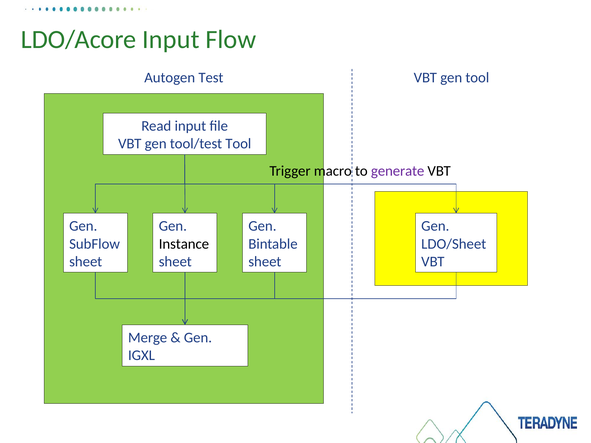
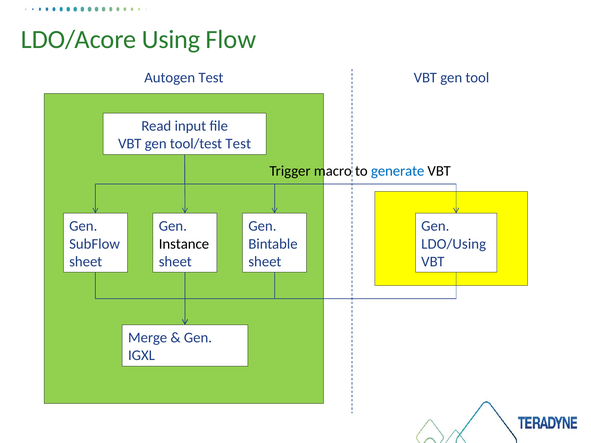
LDO/Acore Input: Input -> Using
tool/test Tool: Tool -> Test
generate colour: purple -> blue
LDO/Sheet: LDO/Sheet -> LDO/Using
